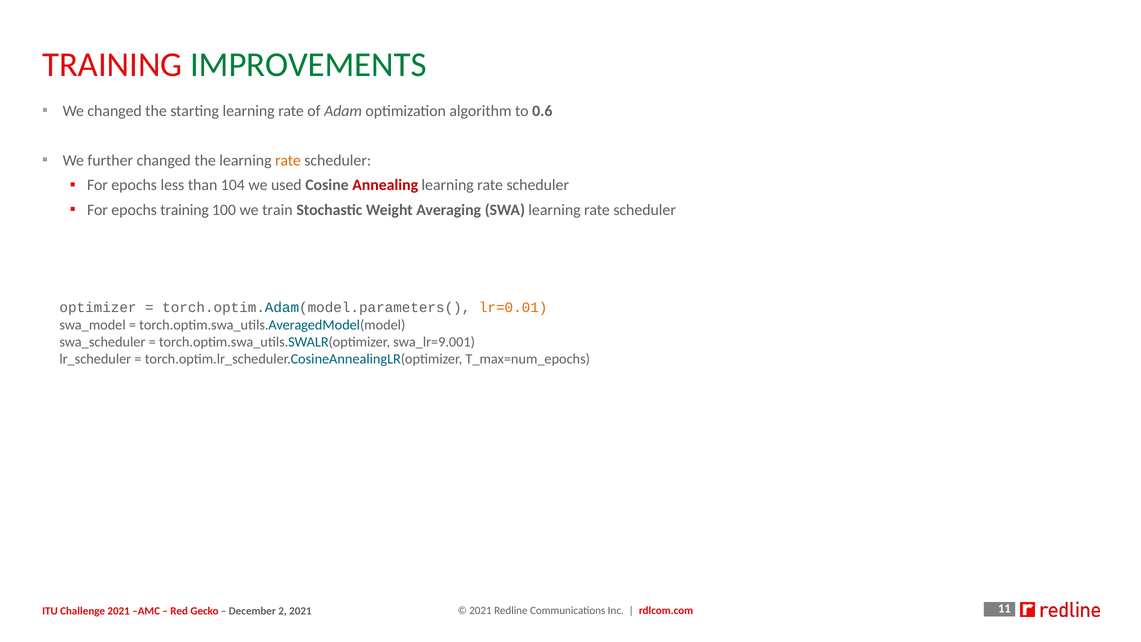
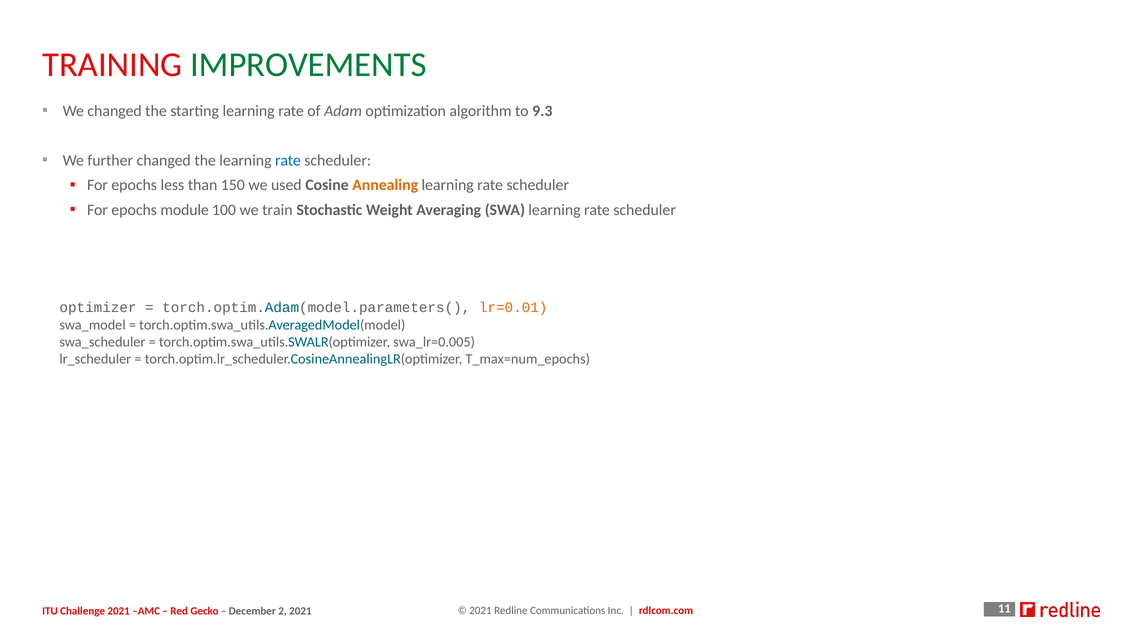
0.6: 0.6 -> 9.3
rate at (288, 160) colour: orange -> blue
104: 104 -> 150
Annealing colour: red -> orange
epochs training: training -> module
swa_lr=9.001: swa_lr=9.001 -> swa_lr=0.005
